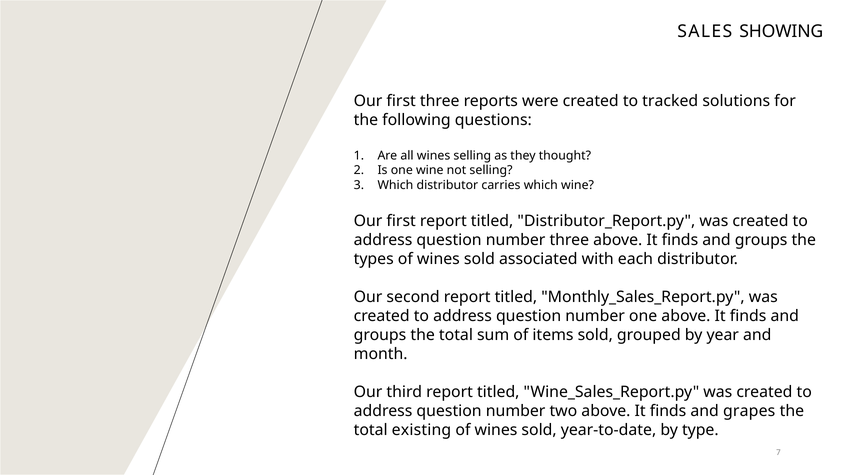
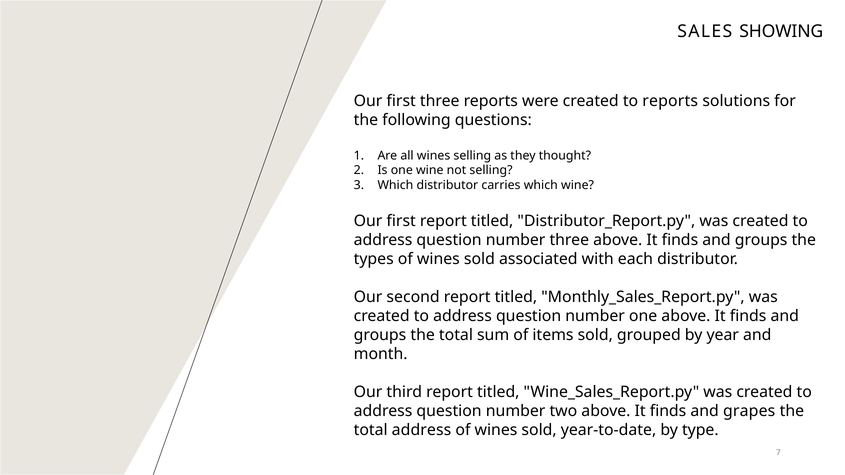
to tracked: tracked -> reports
total existing: existing -> address
